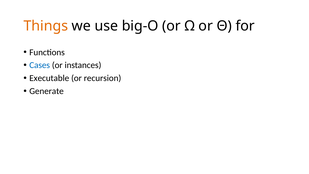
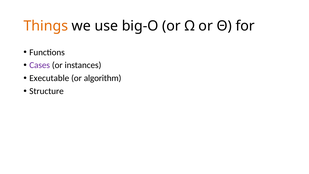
Cases colour: blue -> purple
recursion: recursion -> algorithm
Generate: Generate -> Structure
